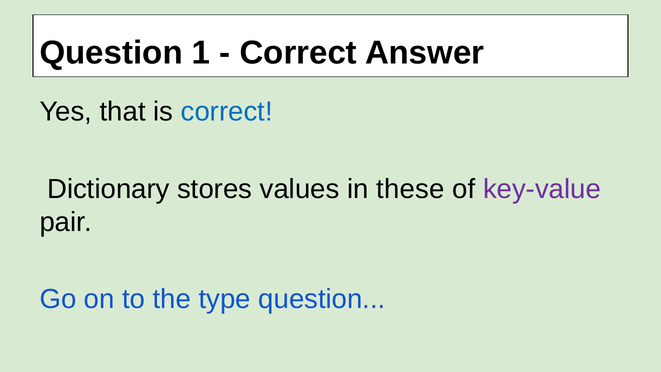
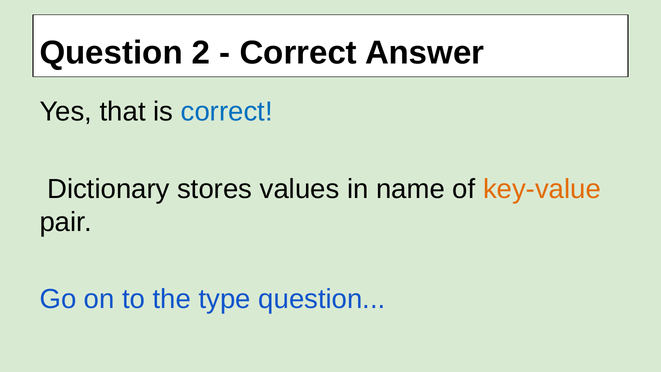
1: 1 -> 2
these: these -> name
key-value colour: purple -> orange
